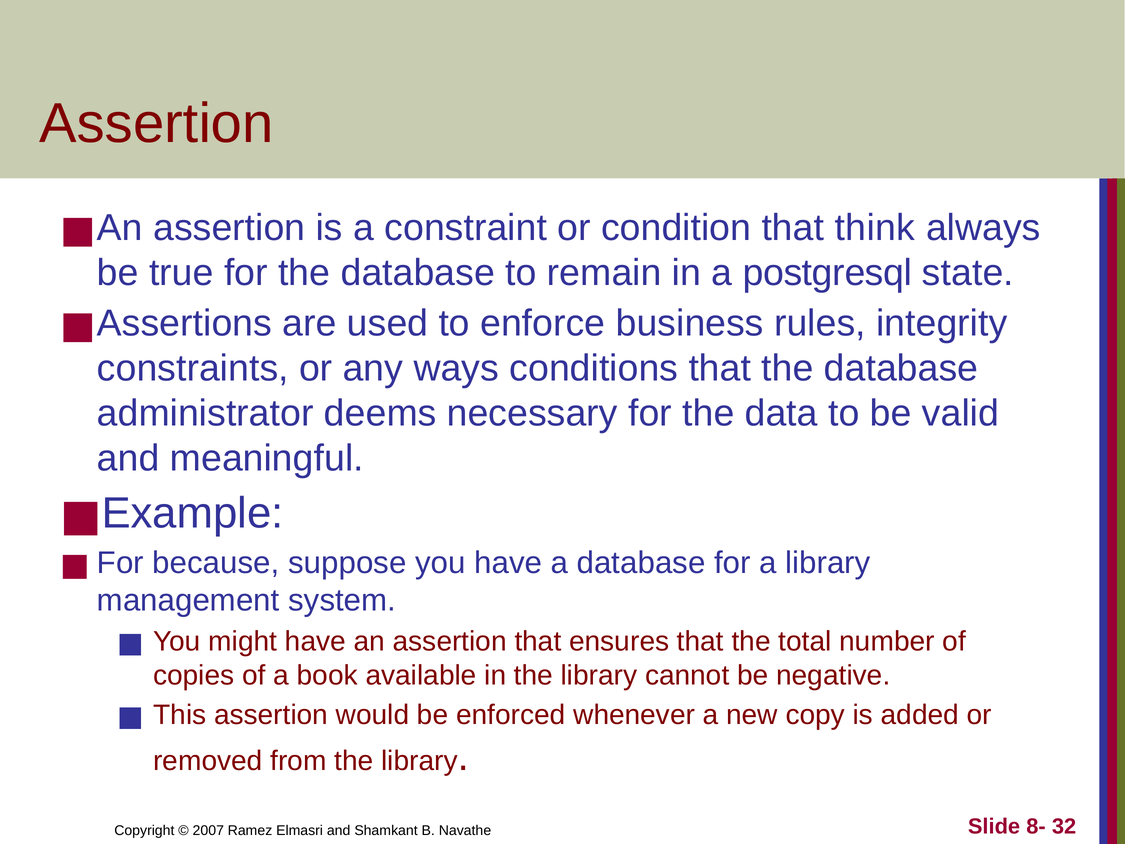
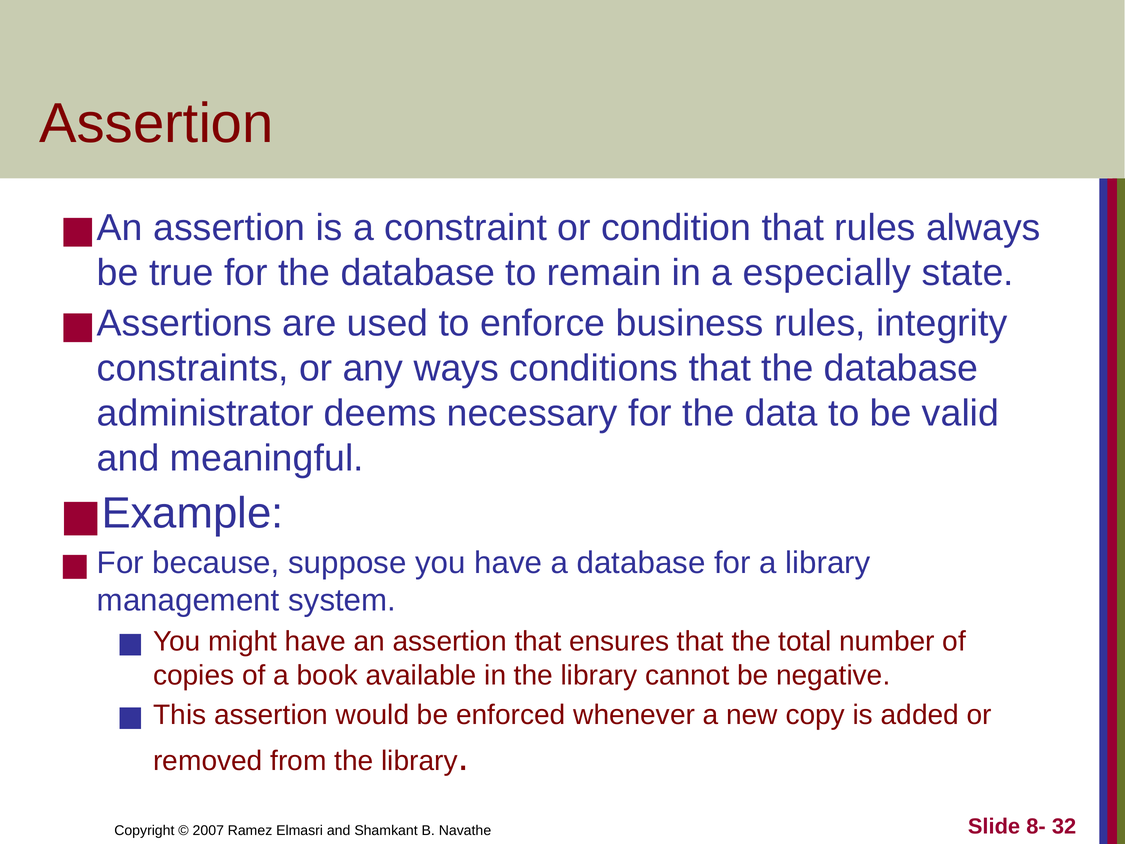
that think: think -> rules
postgresql: postgresql -> especially
